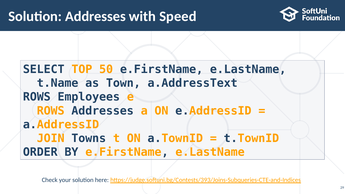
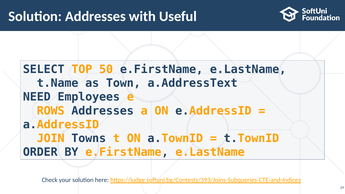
Speed: Speed -> Useful
ROWS at (37, 97): ROWS -> NEED
